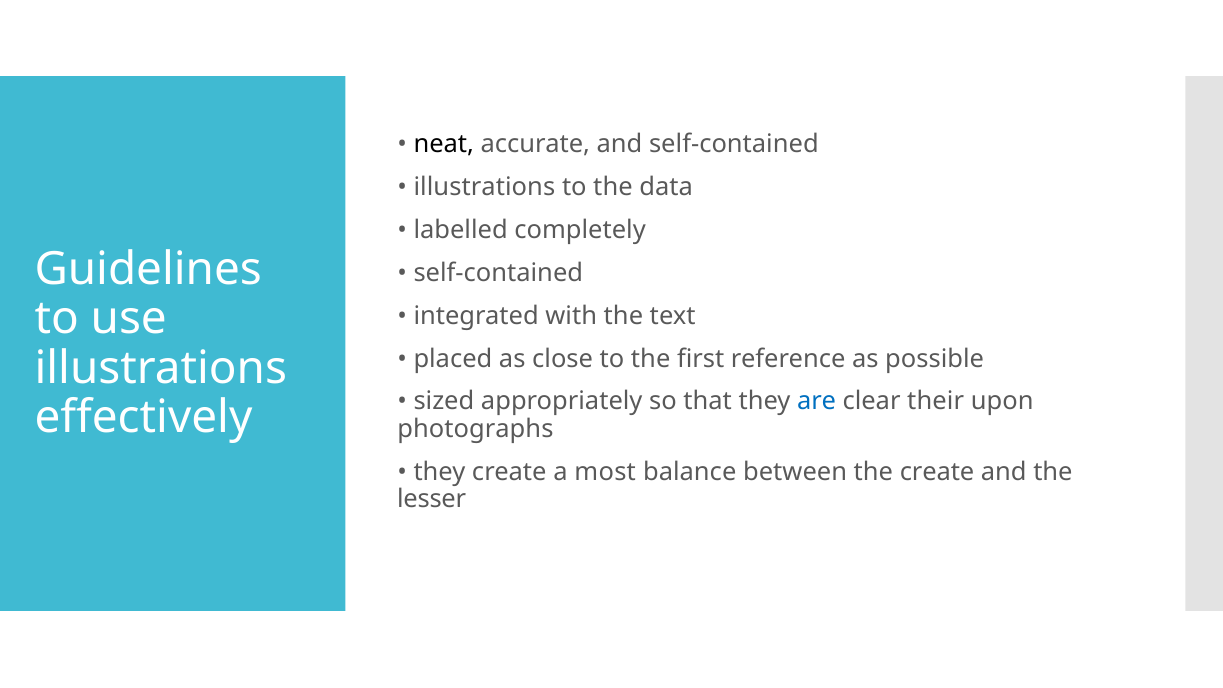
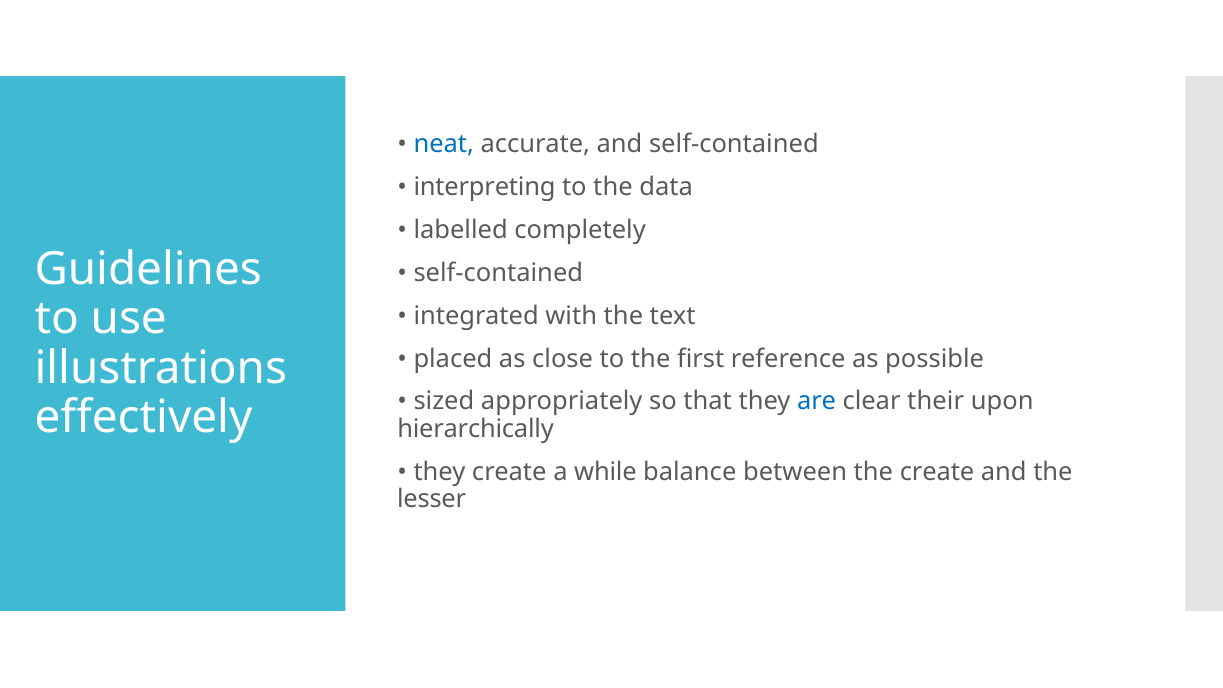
neat colour: black -> blue
illustrations at (484, 187): illustrations -> interpreting
photographs: photographs -> hierarchically
most: most -> while
